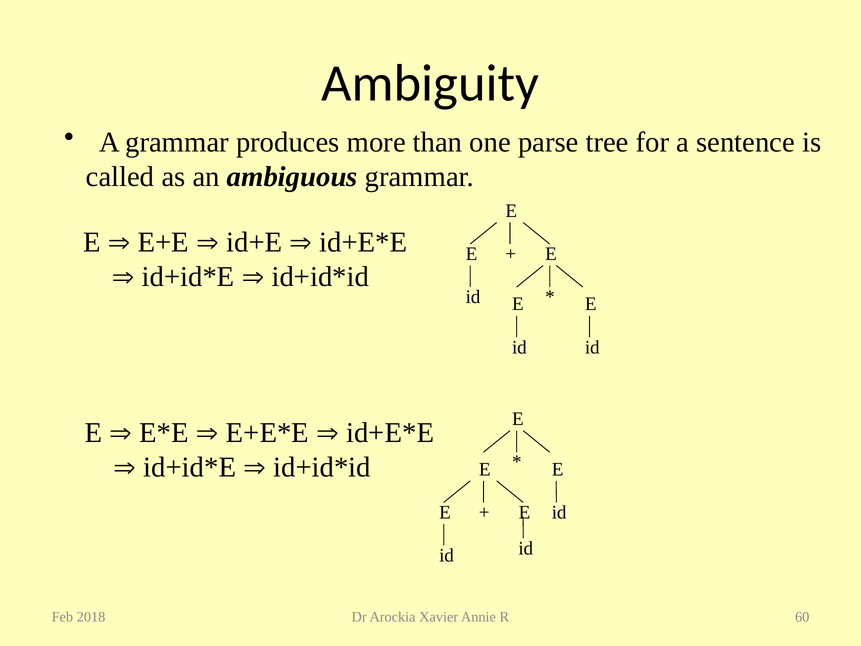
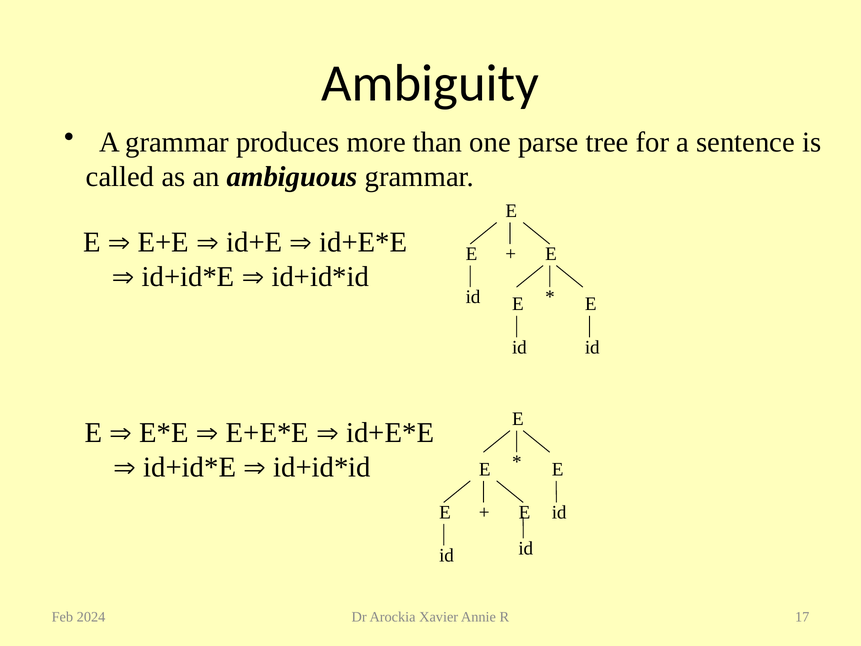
2018: 2018 -> 2024
60: 60 -> 17
